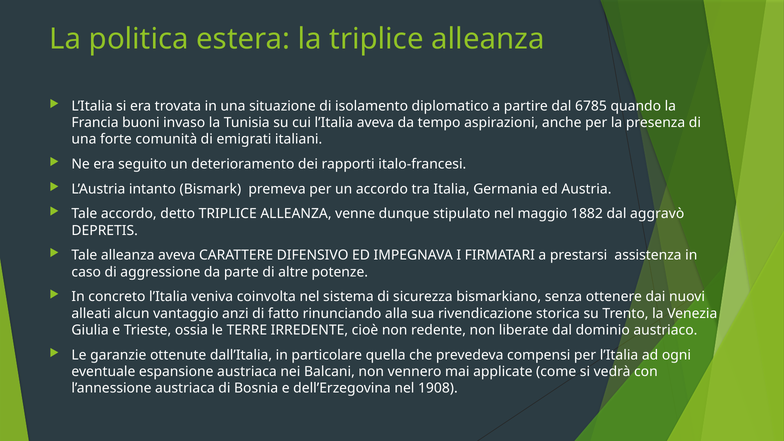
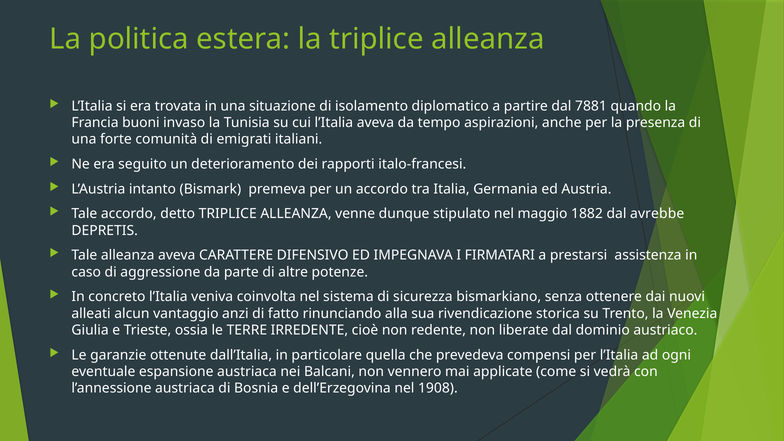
6785: 6785 -> 7881
aggravò: aggravò -> avrebbe
